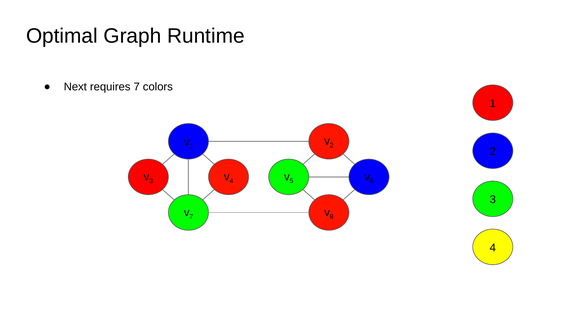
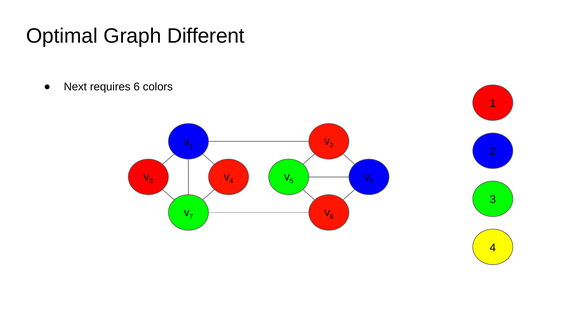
Runtime: Runtime -> Different
requires 7: 7 -> 6
